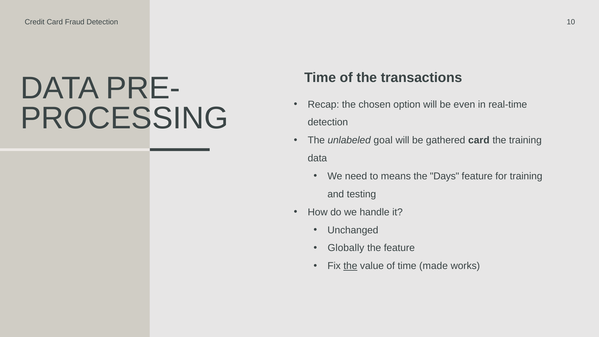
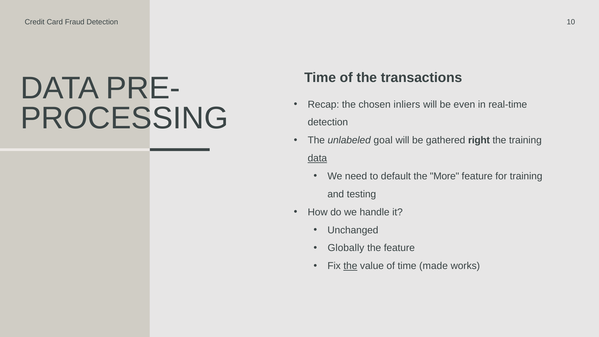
option: option -> inliers
gathered card: card -> right
data at (317, 158) underline: none -> present
means: means -> default
Days: Days -> More
